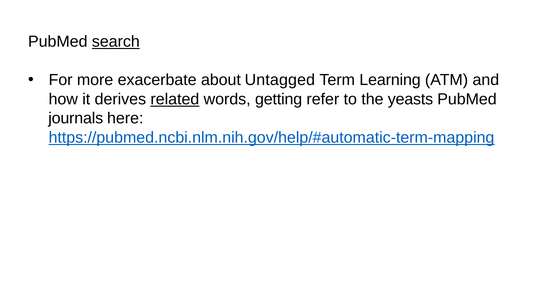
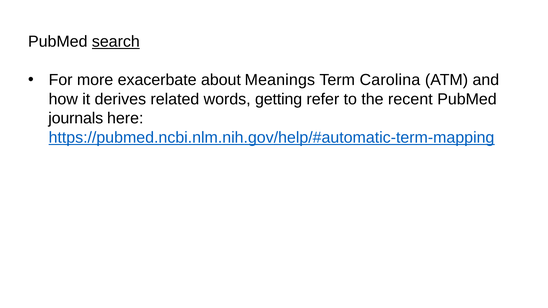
Untagged: Untagged -> Meanings
Learning: Learning -> Carolina
related underline: present -> none
yeasts: yeasts -> recent
